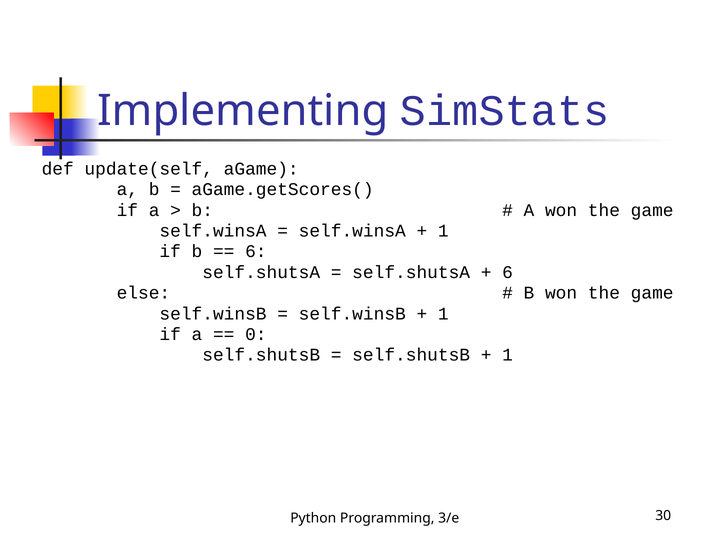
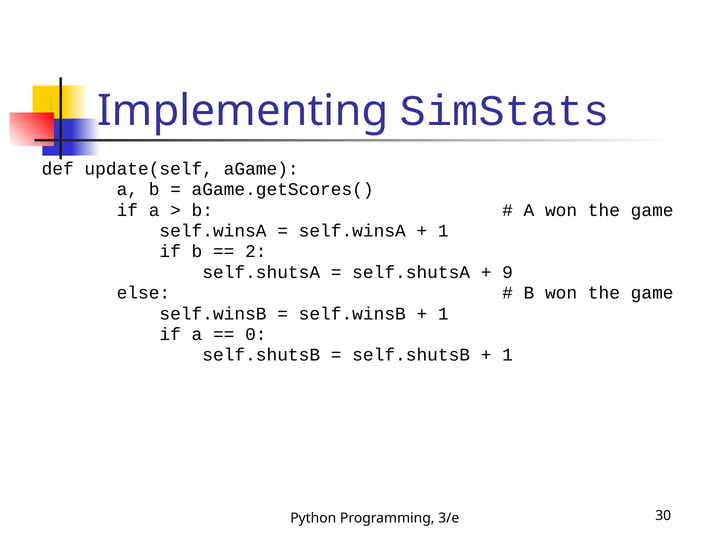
6 at (256, 252): 6 -> 2
6 at (508, 273): 6 -> 9
